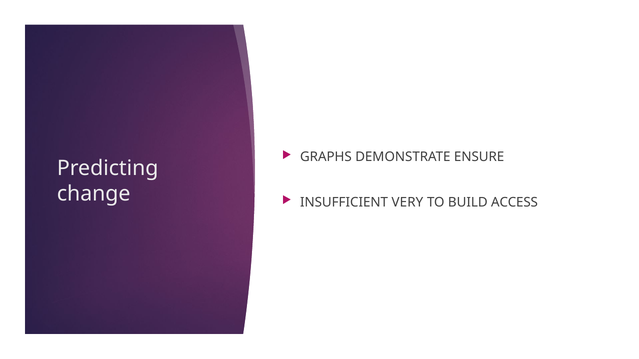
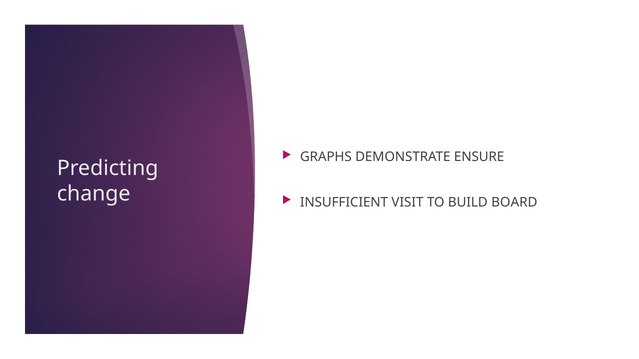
VERY: VERY -> VISIT
ACCESS: ACCESS -> BOARD
